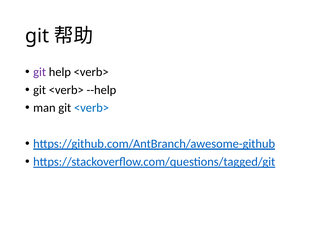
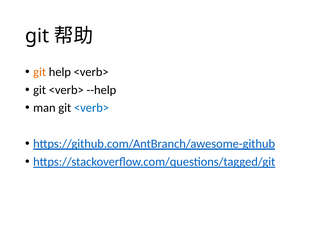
git at (40, 72) colour: purple -> orange
